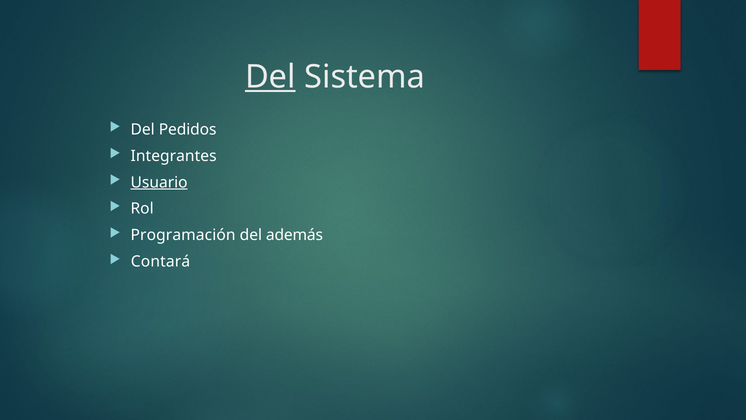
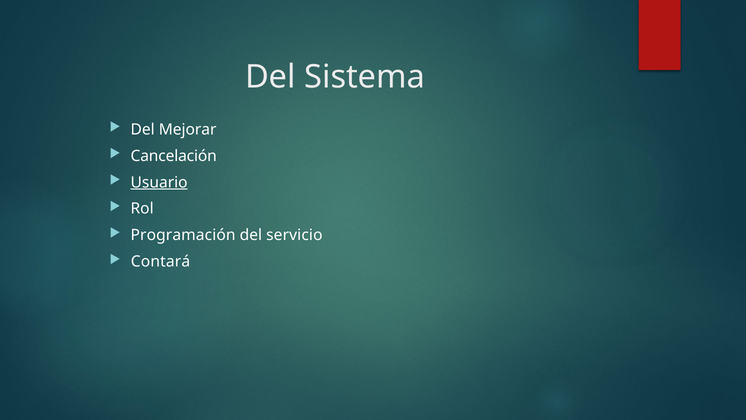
Del at (270, 77) underline: present -> none
Pedidos: Pedidos -> Mejorar
Integrantes: Integrantes -> Cancelación
además: además -> servicio
